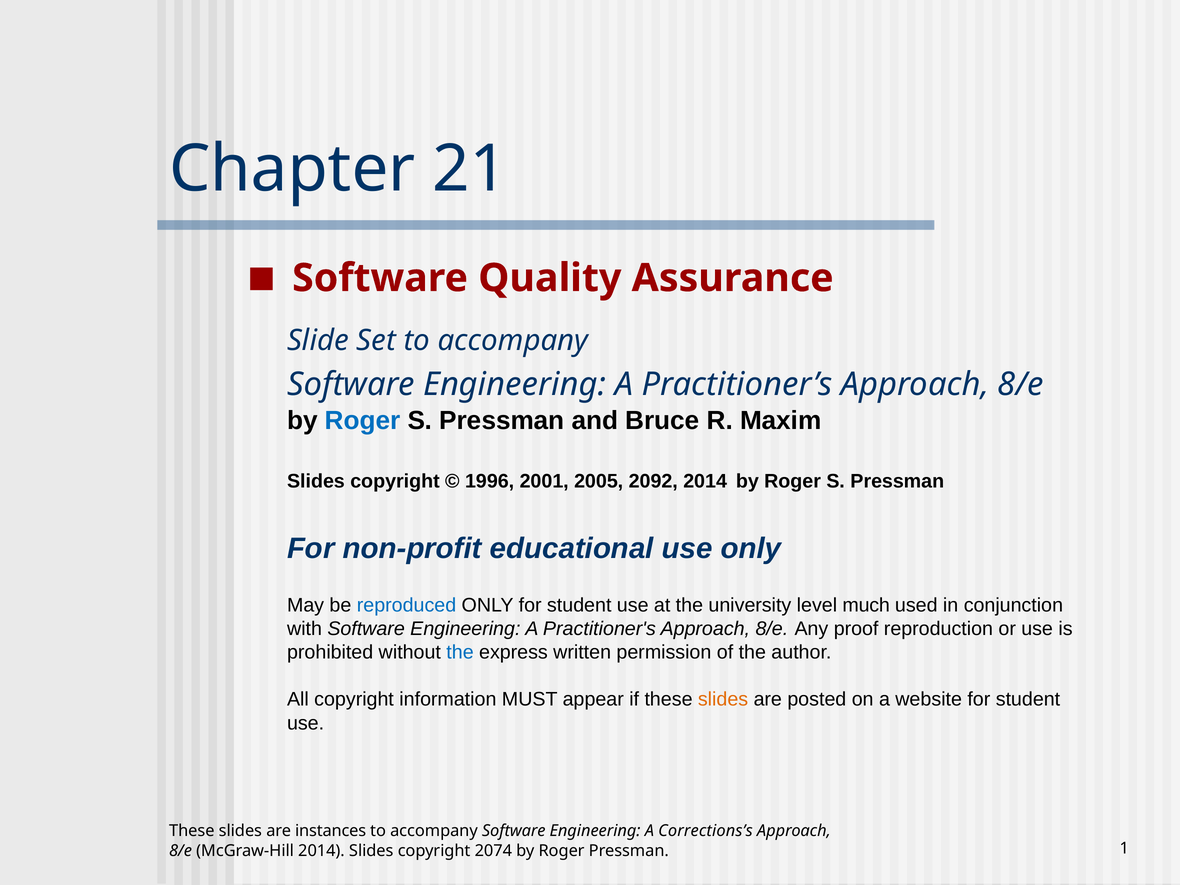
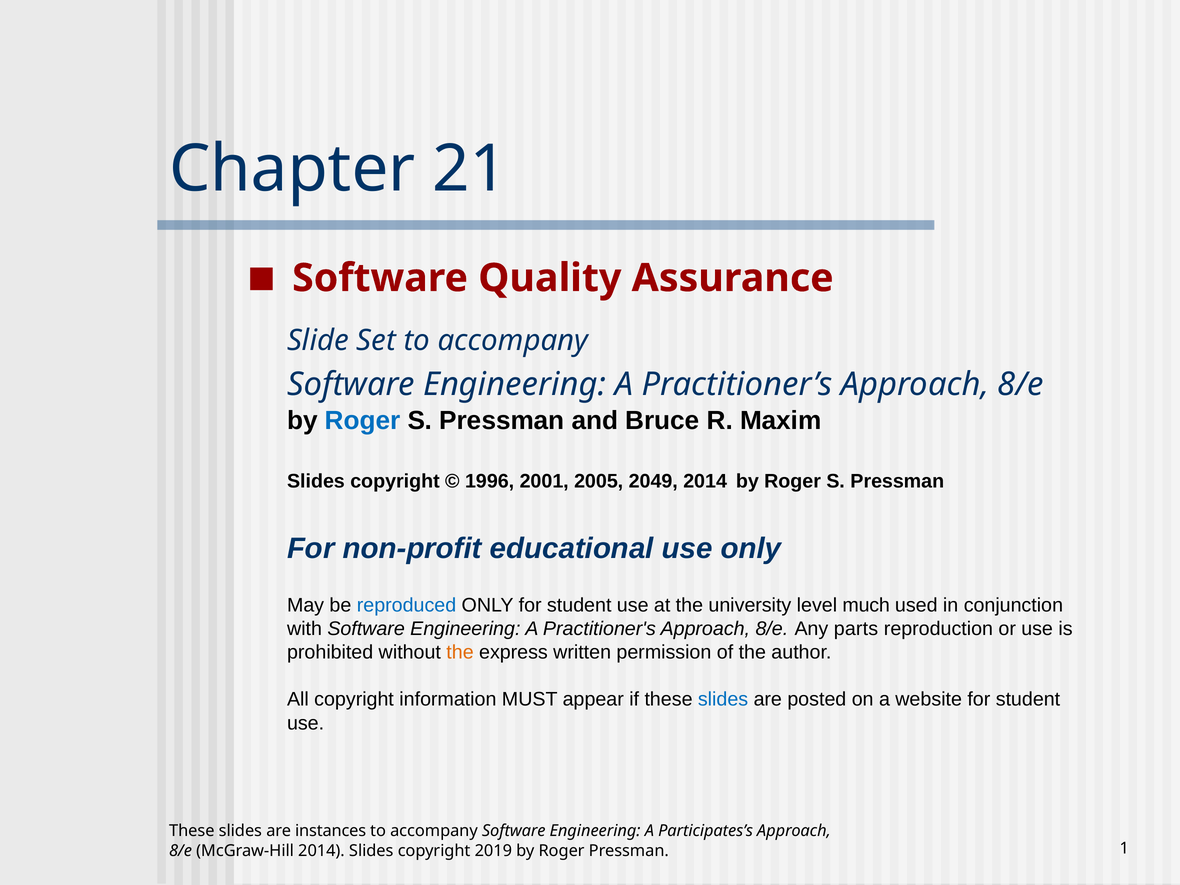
2092: 2092 -> 2049
proof: proof -> parts
the at (460, 652) colour: blue -> orange
slides at (723, 699) colour: orange -> blue
Corrections’s: Corrections’s -> Participates’s
2074: 2074 -> 2019
